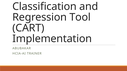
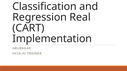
Tool: Tool -> Real
